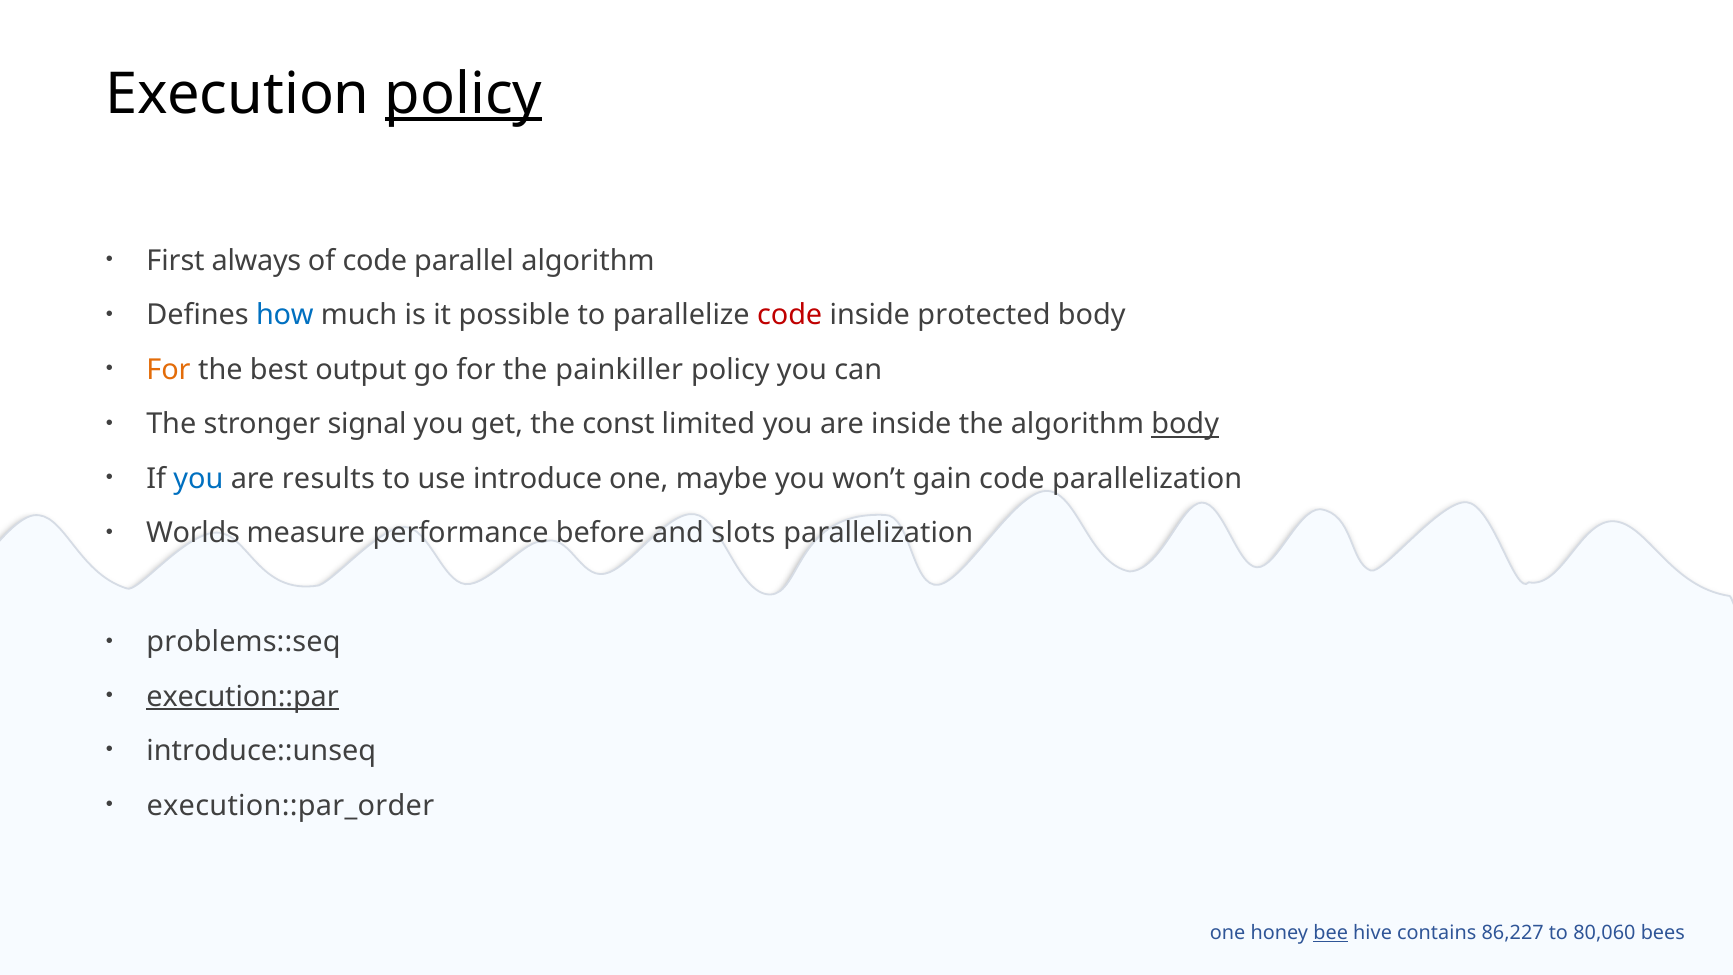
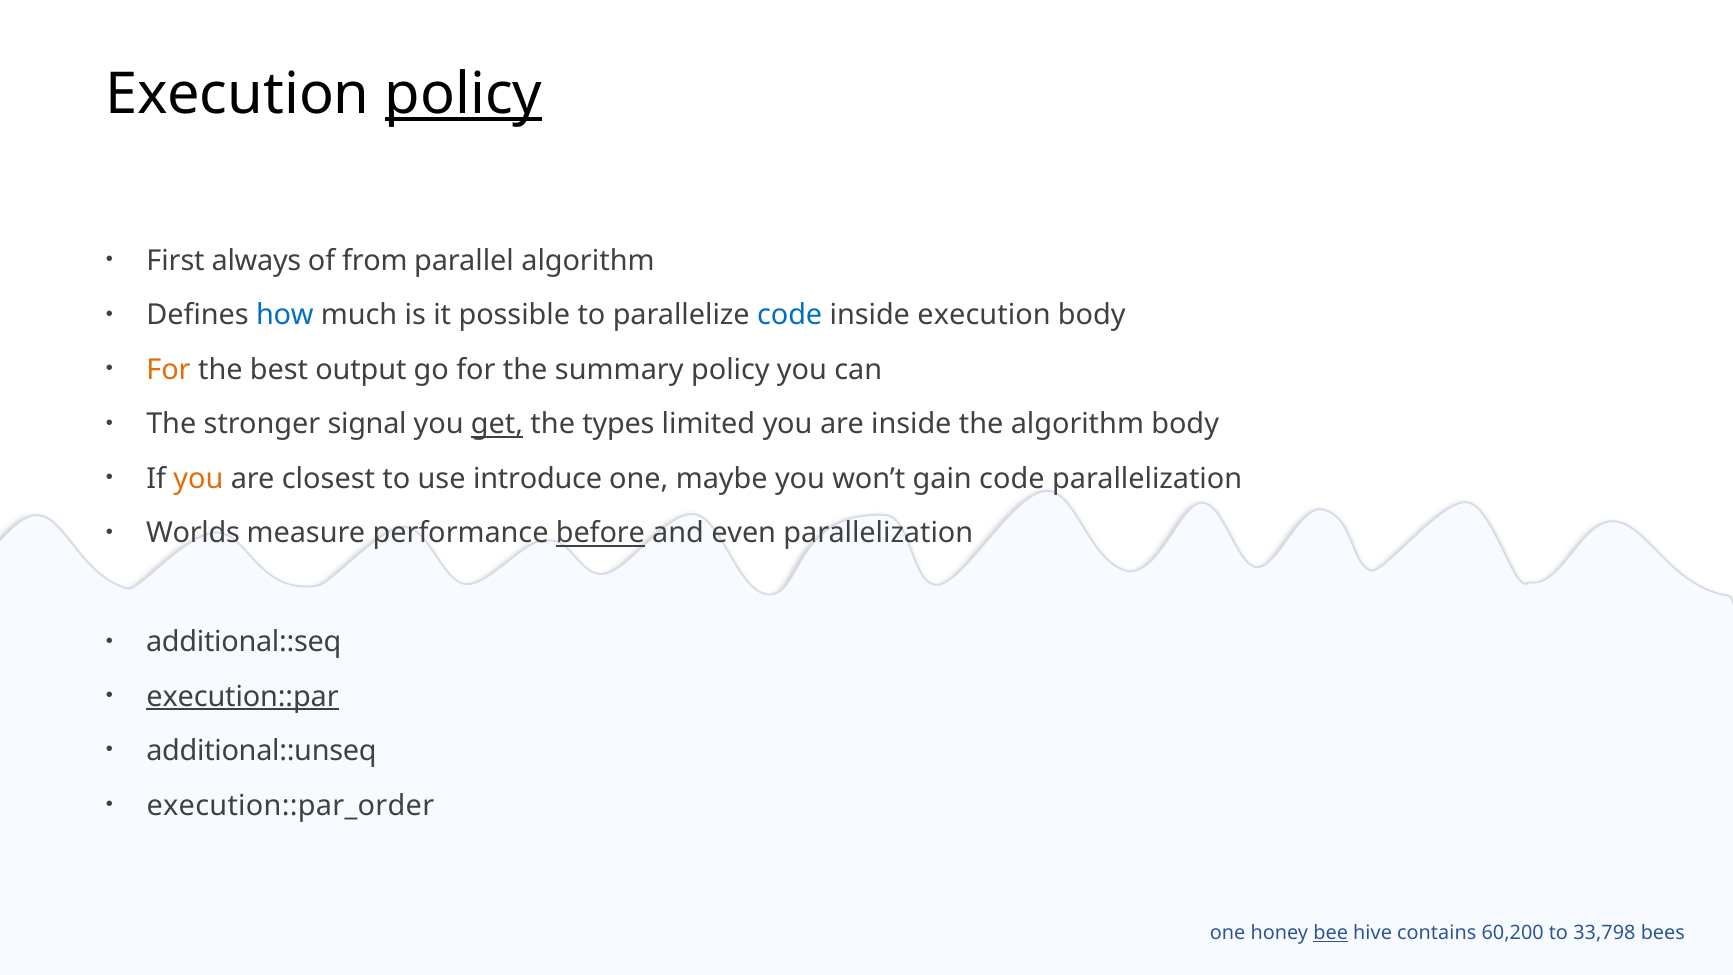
of code: code -> from
code at (790, 315) colour: red -> blue
inside protected: protected -> execution
painkiller: painkiller -> summary
get underline: none -> present
const: const -> types
body at (1185, 424) underline: present -> none
you at (198, 479) colour: blue -> orange
results: results -> closest
before underline: none -> present
slots: slots -> even
problems::seq: problems::seq -> additional::seq
introduce::unseq: introduce::unseq -> additional::unseq
86,227: 86,227 -> 60,200
80,060: 80,060 -> 33,798
